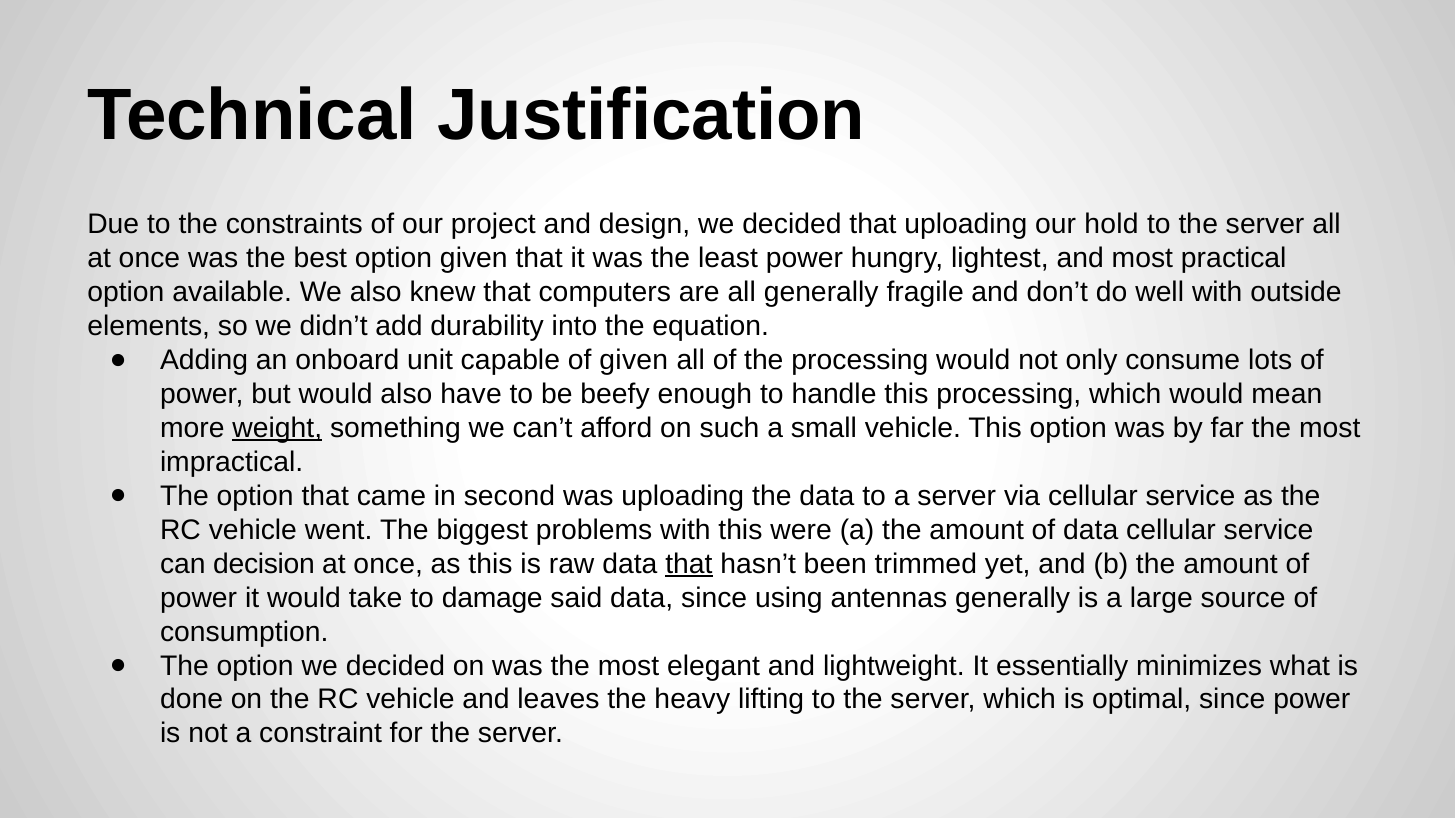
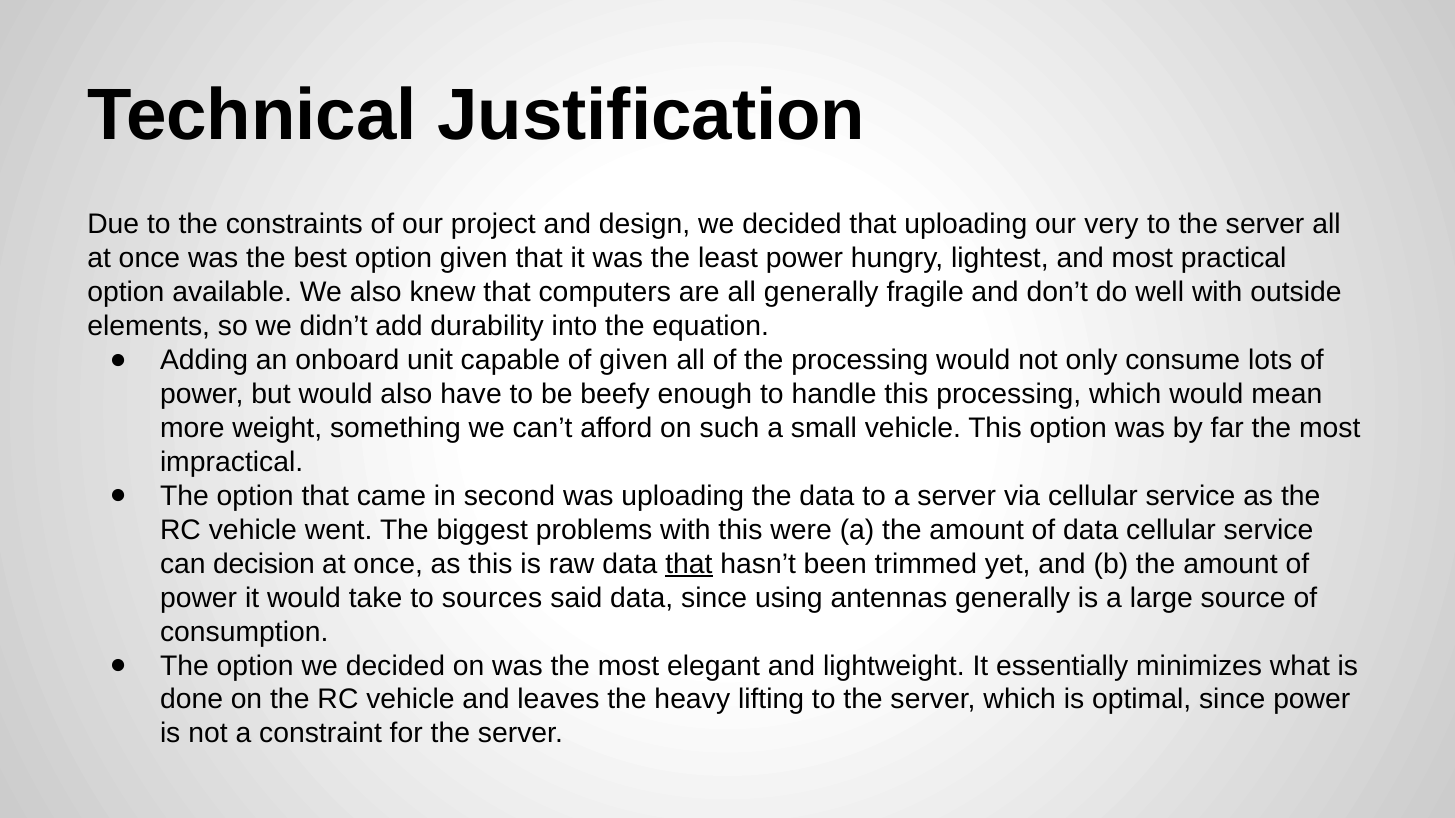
hold: hold -> very
weight underline: present -> none
damage: damage -> sources
